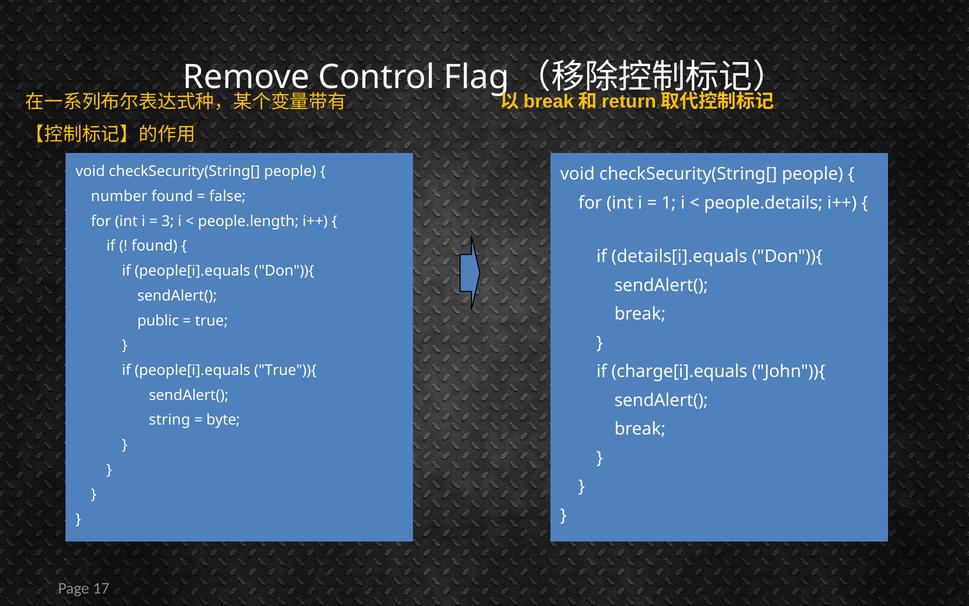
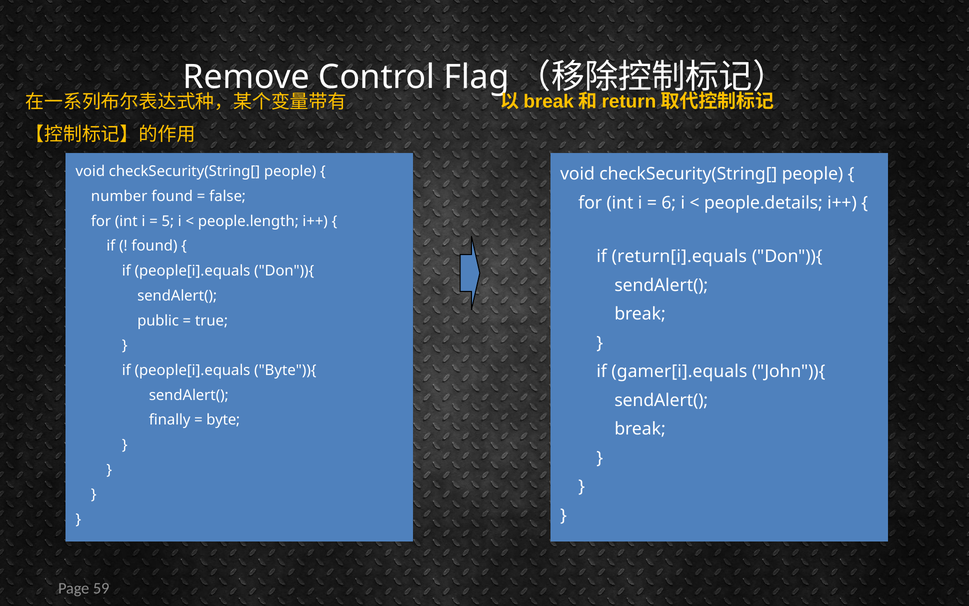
1: 1 -> 6
3: 3 -> 5
details[i].equals: details[i].equals -> return[i].equals
True")){: True")){ -> Byte")){
charge[i].equals: charge[i].equals -> gamer[i].equals
string: string -> finally
17: 17 -> 59
